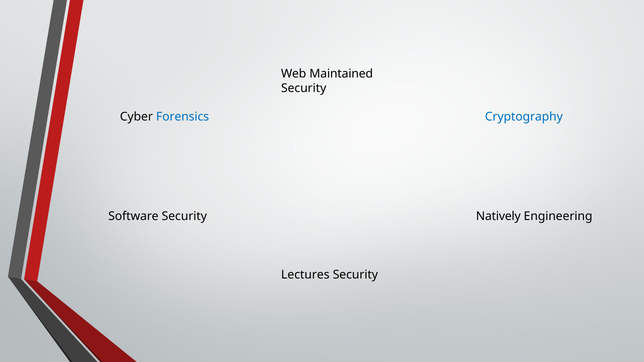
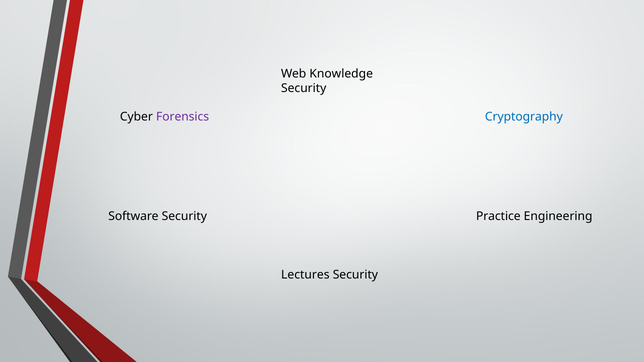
Maintained: Maintained -> Knowledge
Forensics colour: blue -> purple
Natively: Natively -> Practice
